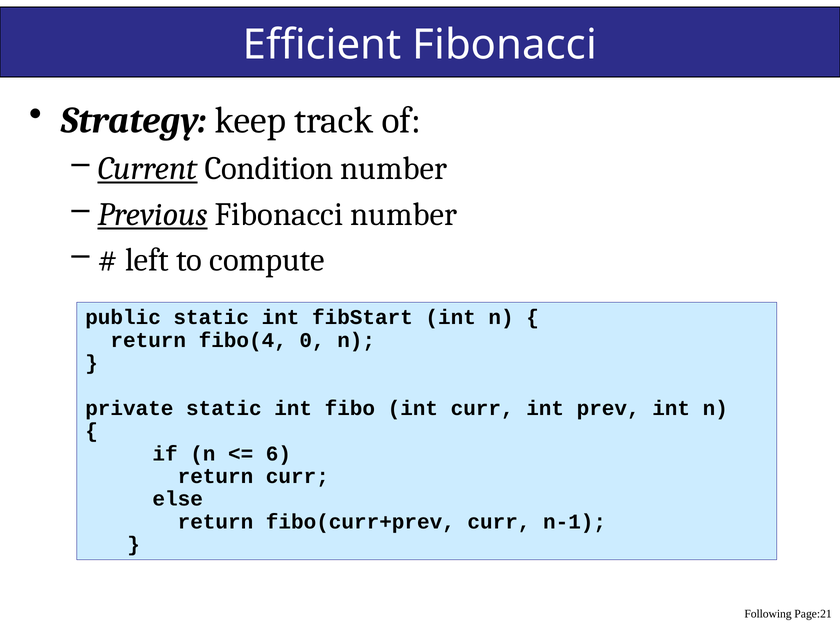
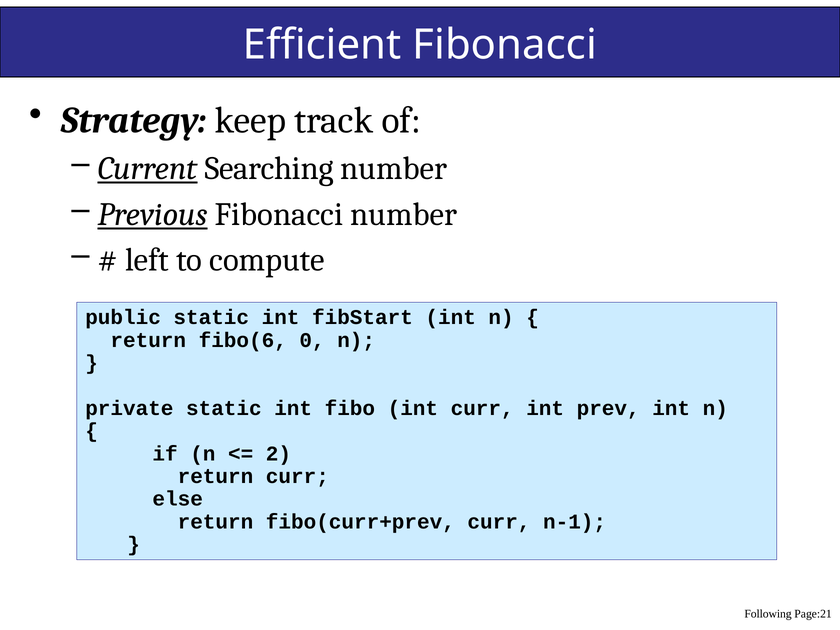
Condition: Condition -> Searching
fibo(4: fibo(4 -> fibo(6
6: 6 -> 2
